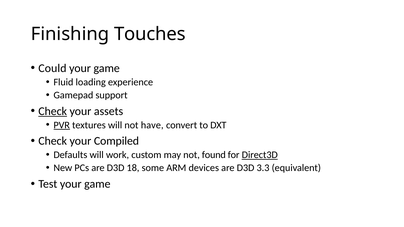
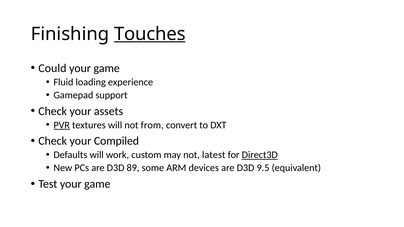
Touches underline: none -> present
Check at (53, 111) underline: present -> none
have: have -> from
found: found -> latest
18: 18 -> 89
3.3: 3.3 -> 9.5
